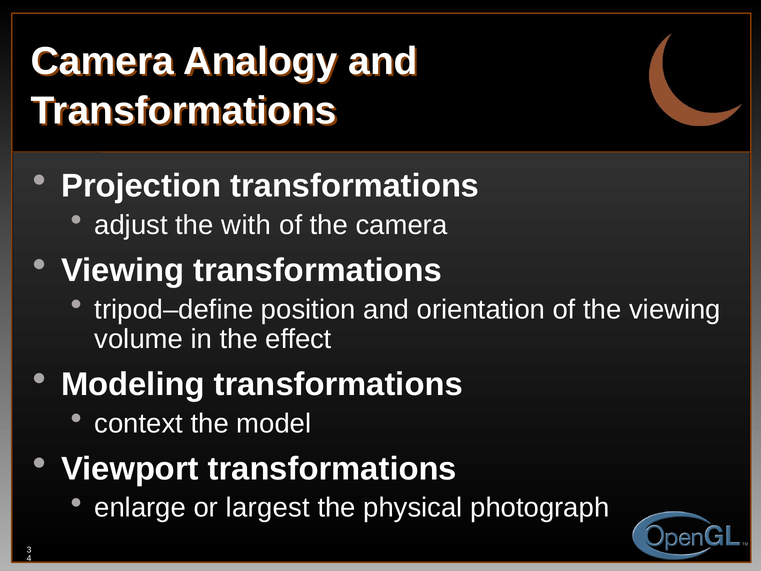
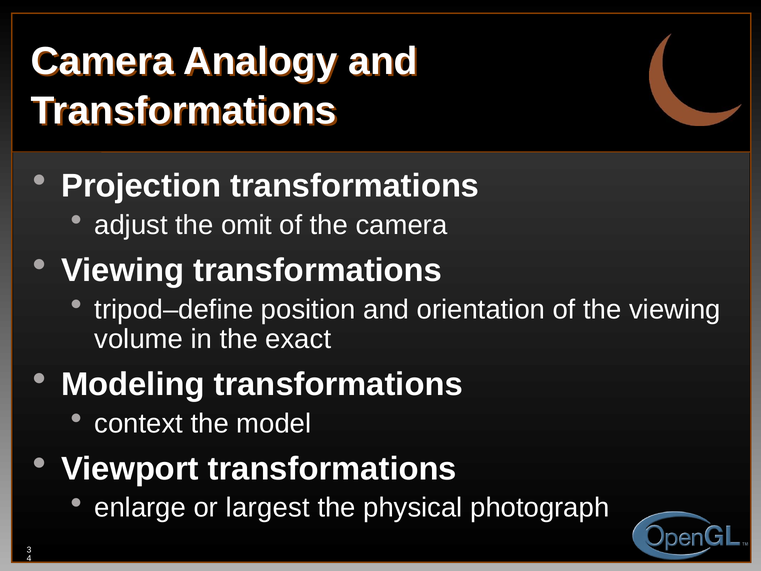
with: with -> omit
effect: effect -> exact
